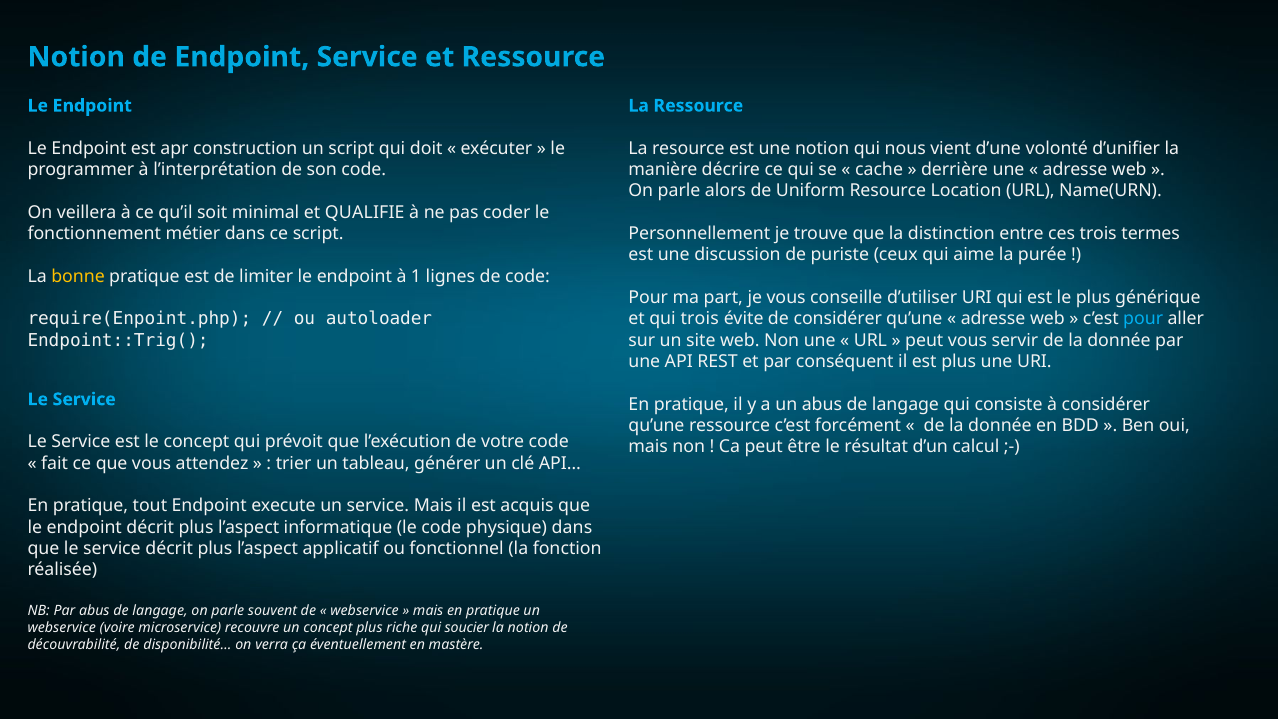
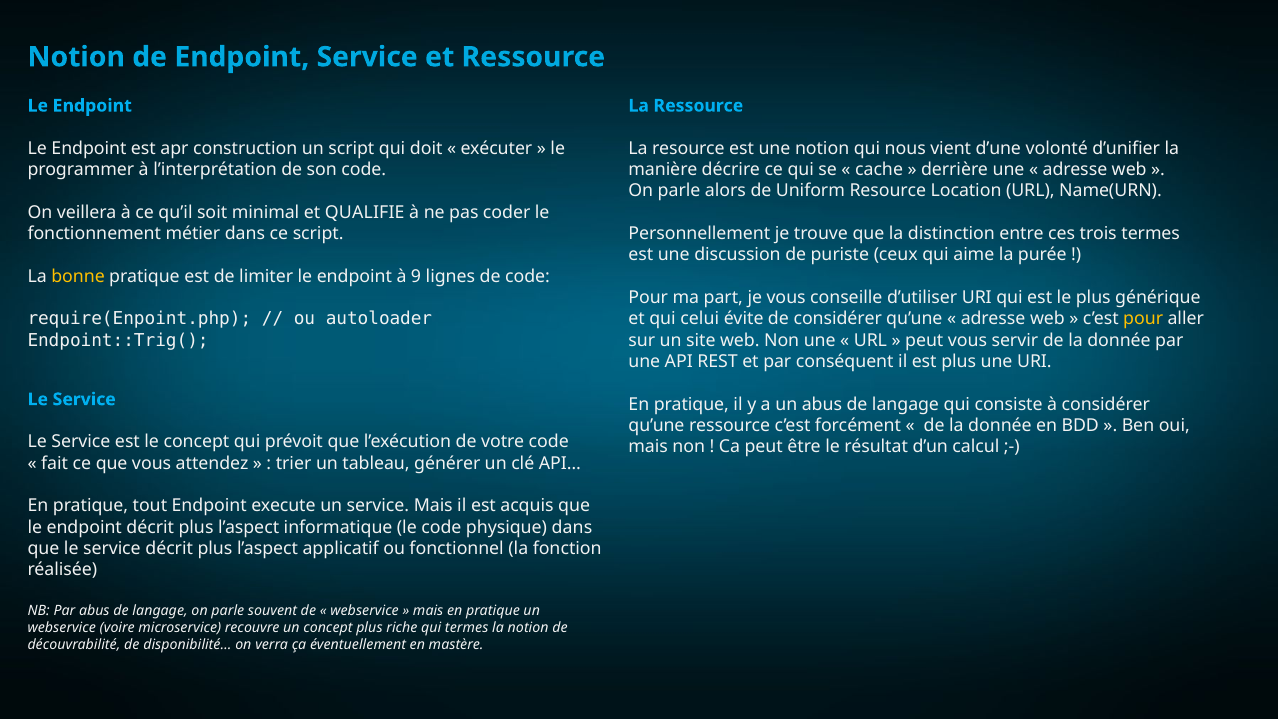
1: 1 -> 9
qui trois: trois -> celui
pour at (1143, 319) colour: light blue -> yellow
qui soucier: soucier -> termes
